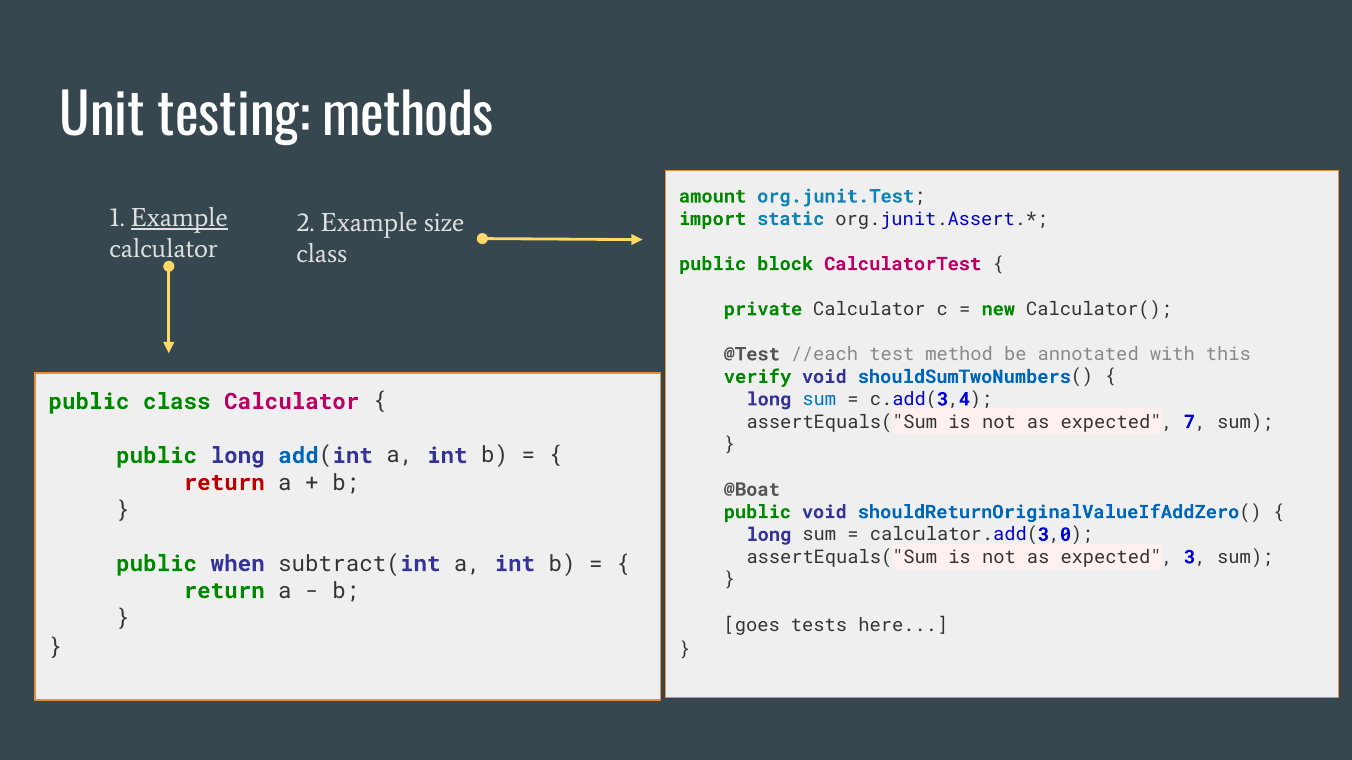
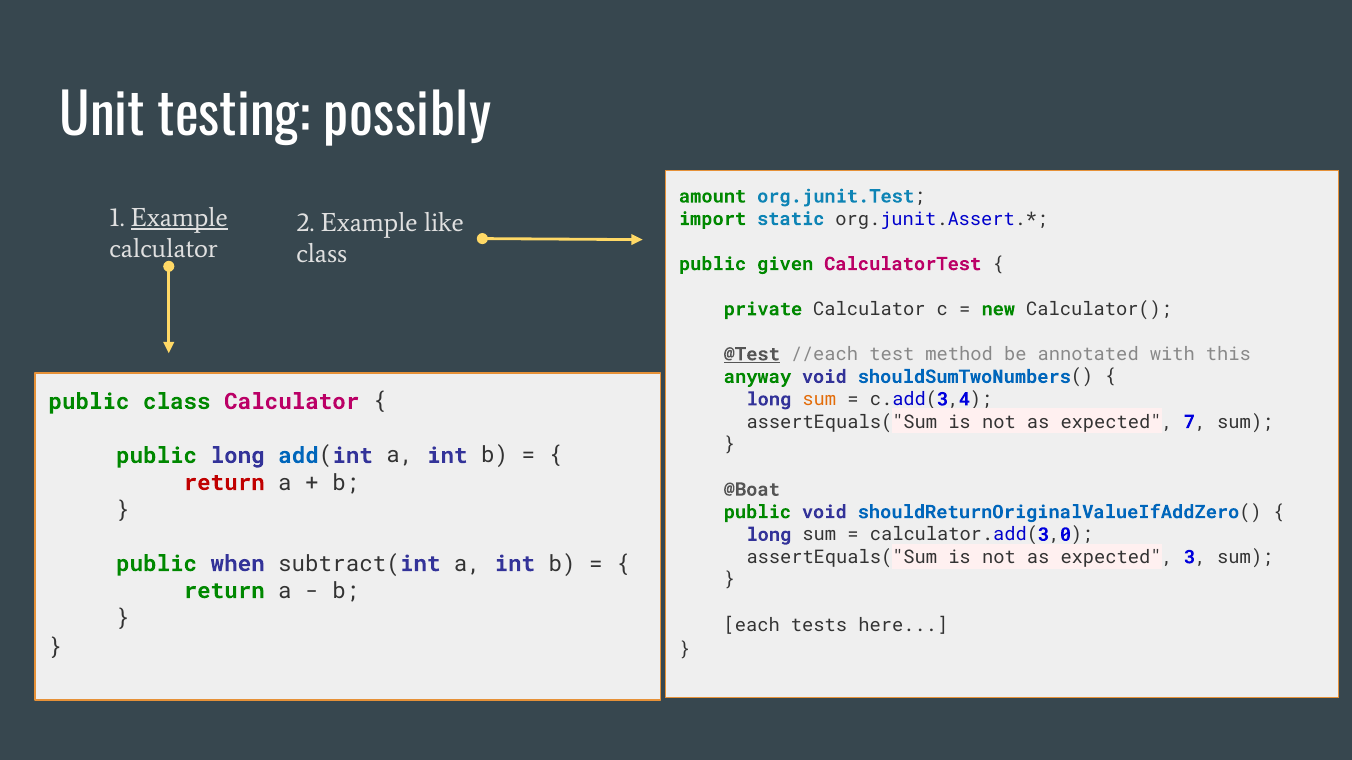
methods: methods -> possibly
size: size -> like
block: block -> given
@Test underline: none -> present
verify: verify -> anyway
sum at (819, 400) colour: blue -> orange
goes: goes -> each
